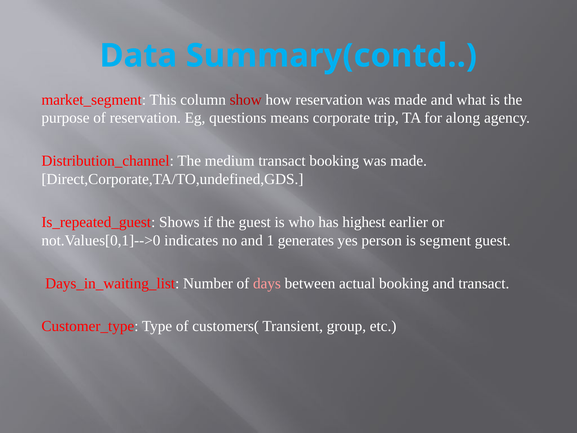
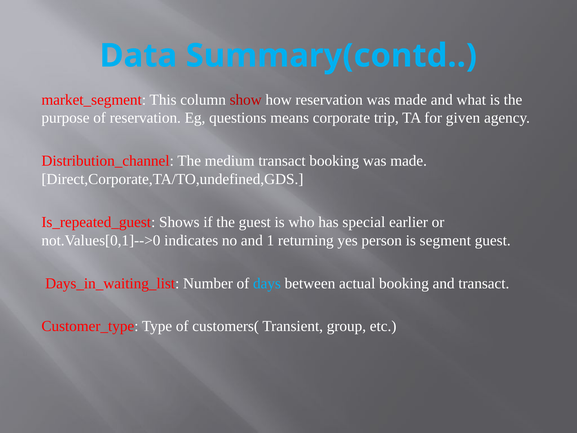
along: along -> given
highest: highest -> special
generates: generates -> returning
days colour: pink -> light blue
